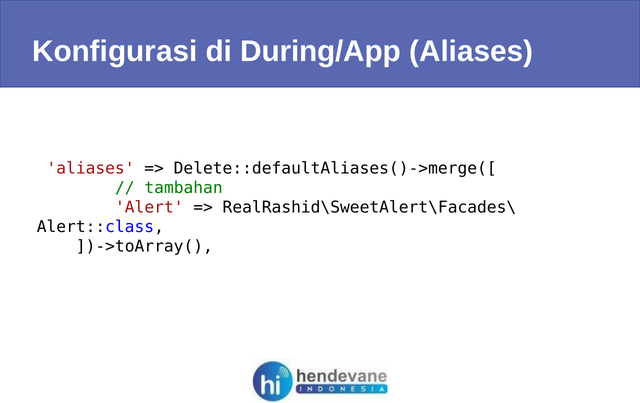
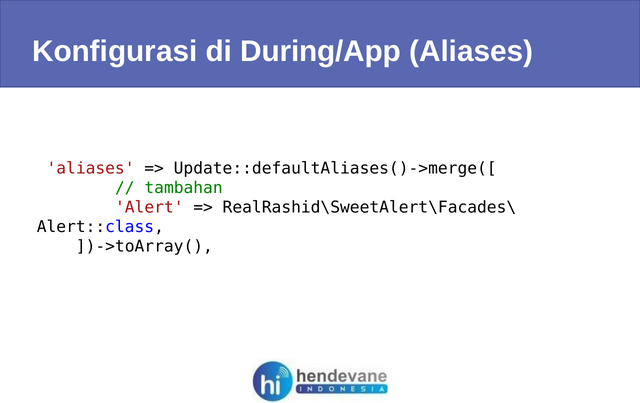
Delete::defaultAliases()->merge([: Delete::defaultAliases()->merge([ -> Update::defaultAliases()->merge([
